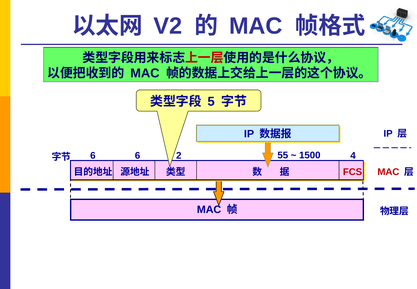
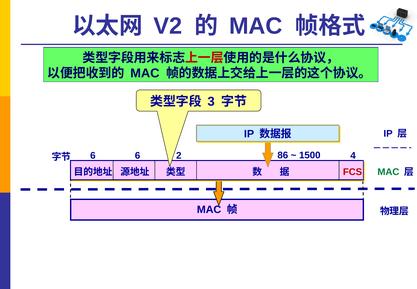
5: 5 -> 3
55: 55 -> 86
MAC at (388, 172) colour: red -> green
